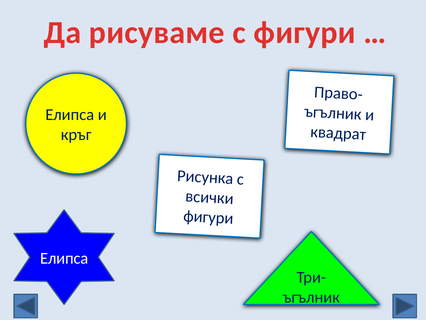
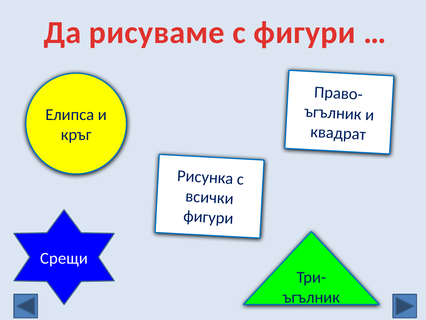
Елипса at (64, 258): Елипса -> Срещи
